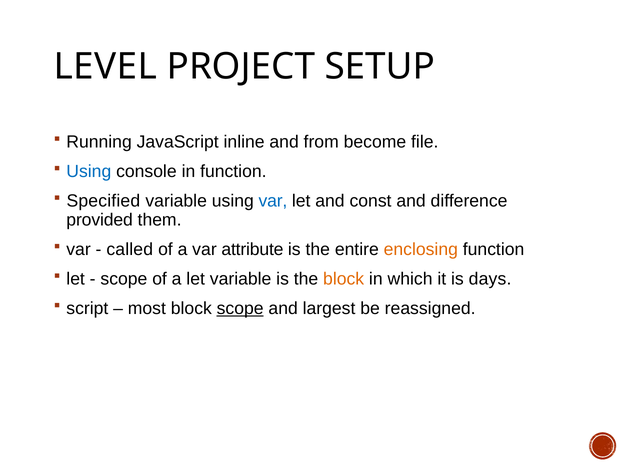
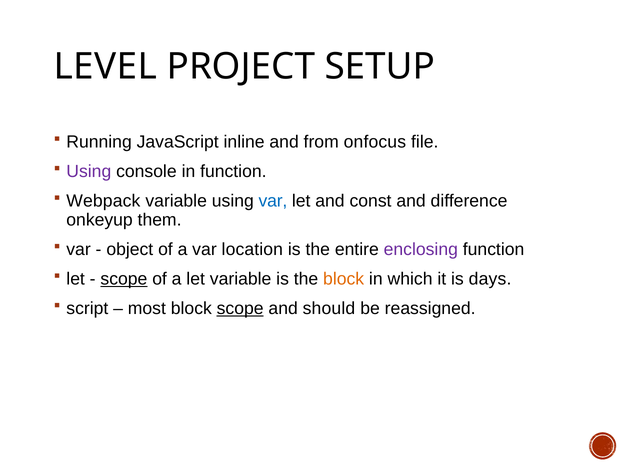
become: become -> onfocus
Using at (89, 171) colour: blue -> purple
Specified: Specified -> Webpack
provided: provided -> onkeyup
called: called -> object
attribute: attribute -> location
enclosing colour: orange -> purple
scope at (124, 279) underline: none -> present
largest: largest -> should
